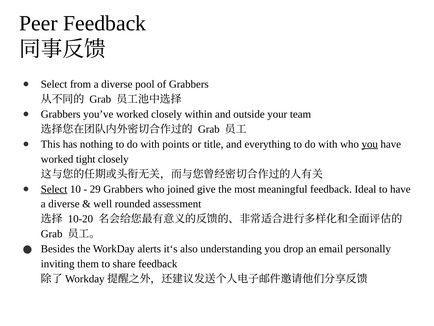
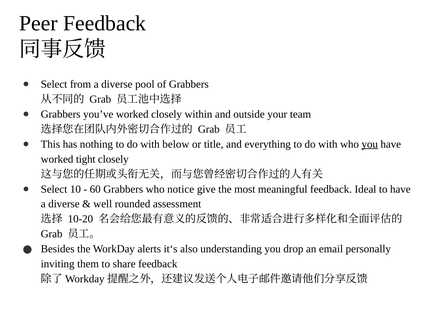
points: points -> below
Select at (54, 189) underline: present -> none
29: 29 -> 60
joined: joined -> notice
